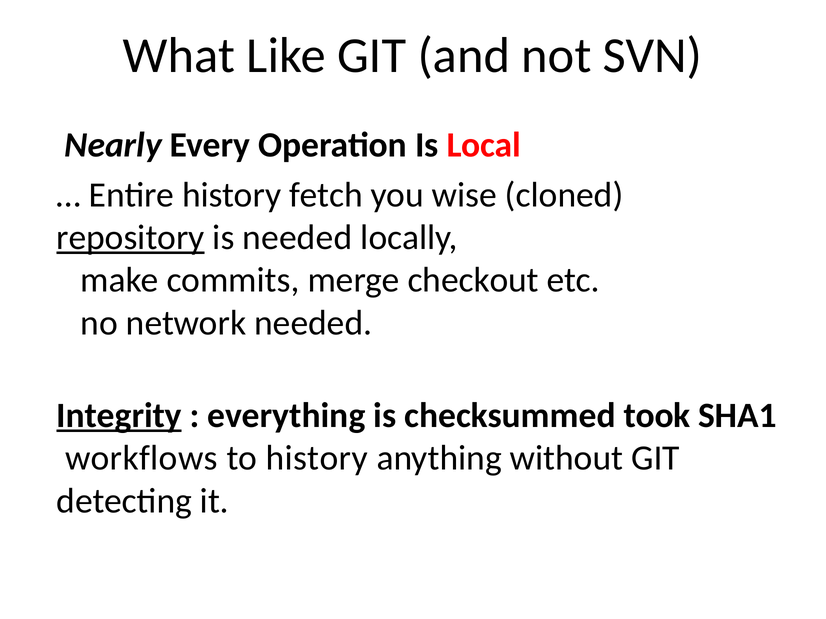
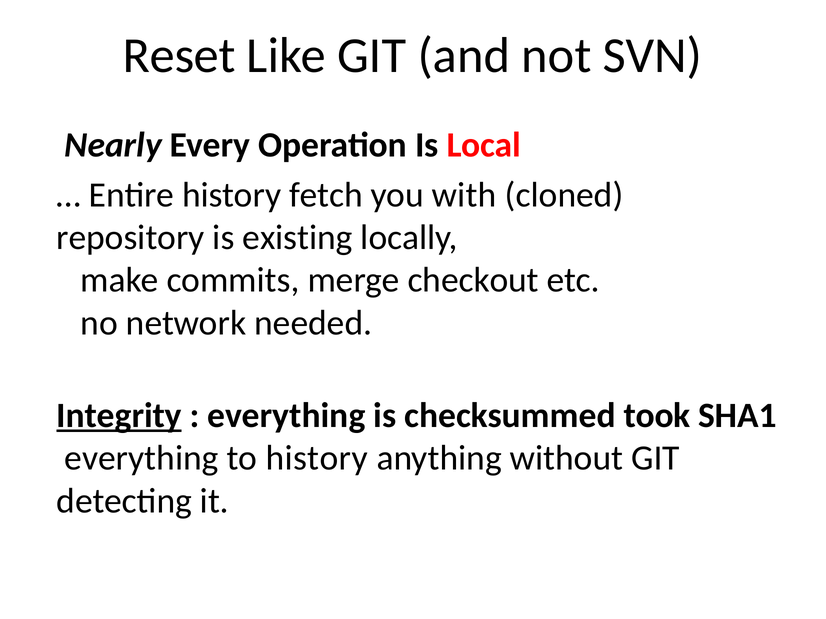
What: What -> Reset
wise: wise -> with
repository underline: present -> none
is needed: needed -> existing
workflows at (141, 459): workflows -> everything
